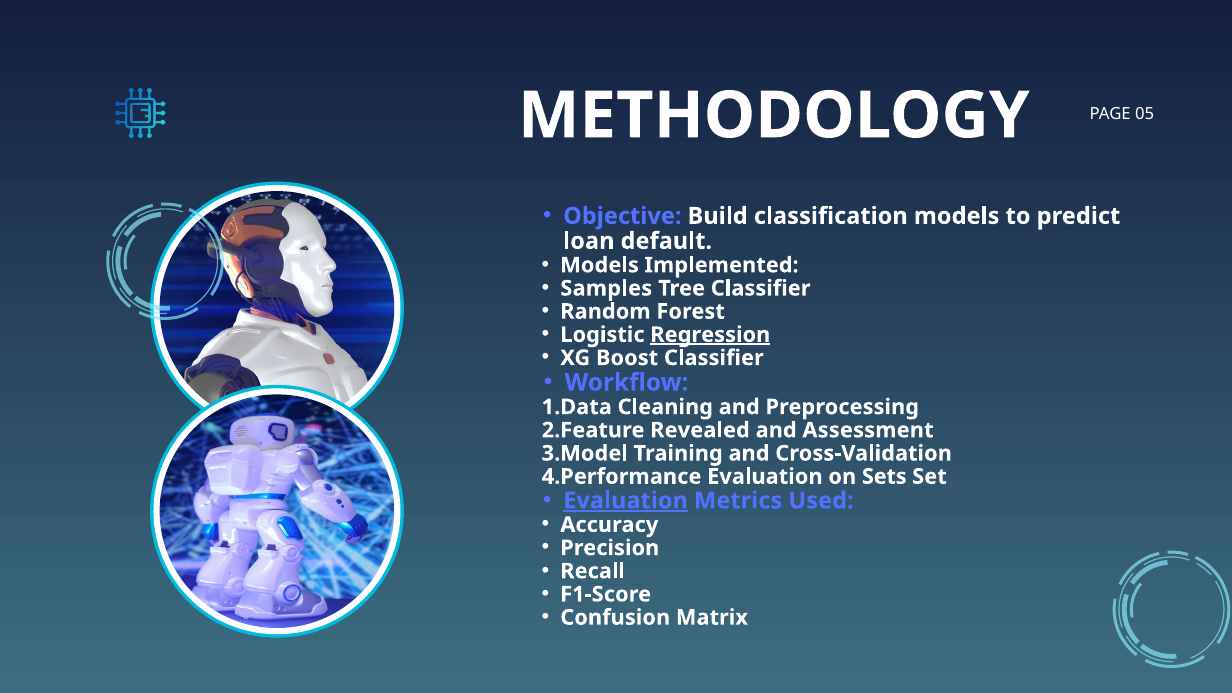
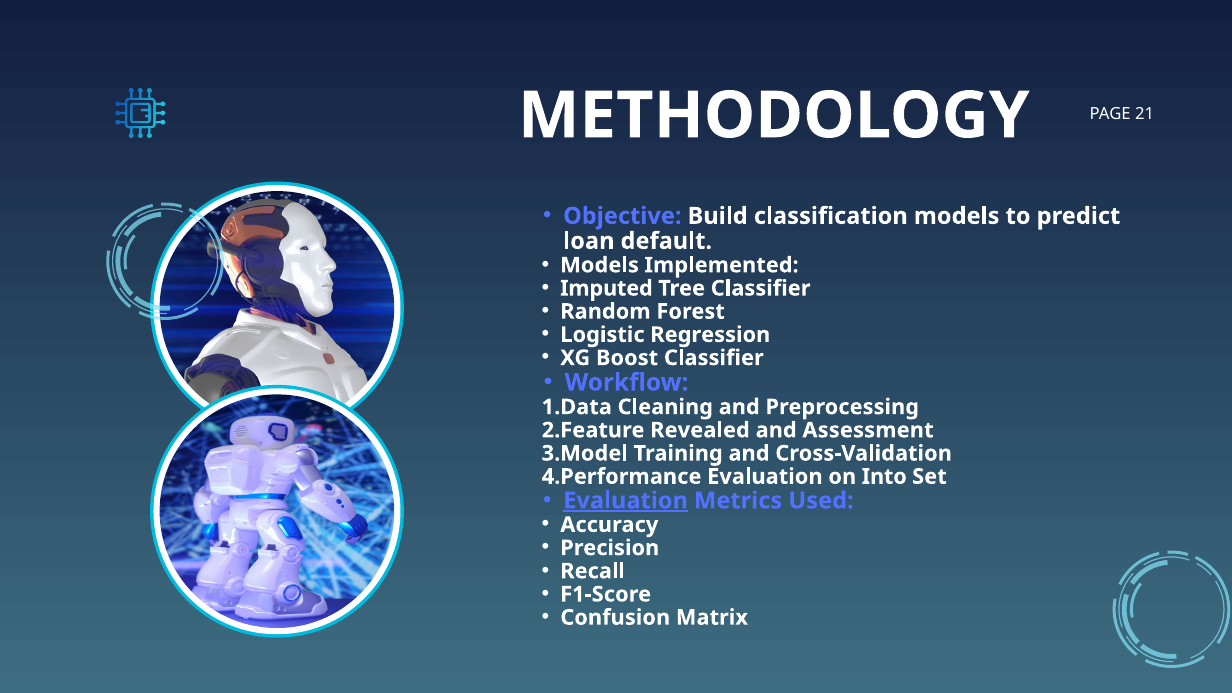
05: 05 -> 21
Samples: Samples -> Imputed
Regression underline: present -> none
Sets: Sets -> Into
